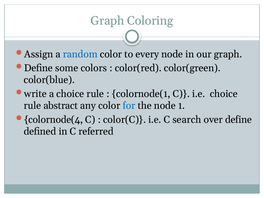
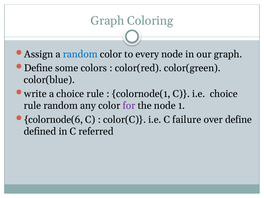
rule abstract: abstract -> random
for colour: blue -> purple
colornode(4: colornode(4 -> colornode(6
search: search -> failure
